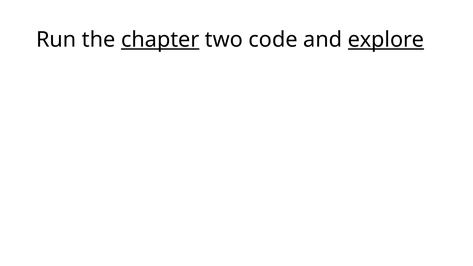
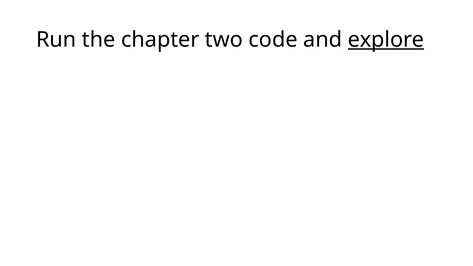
chapter underline: present -> none
